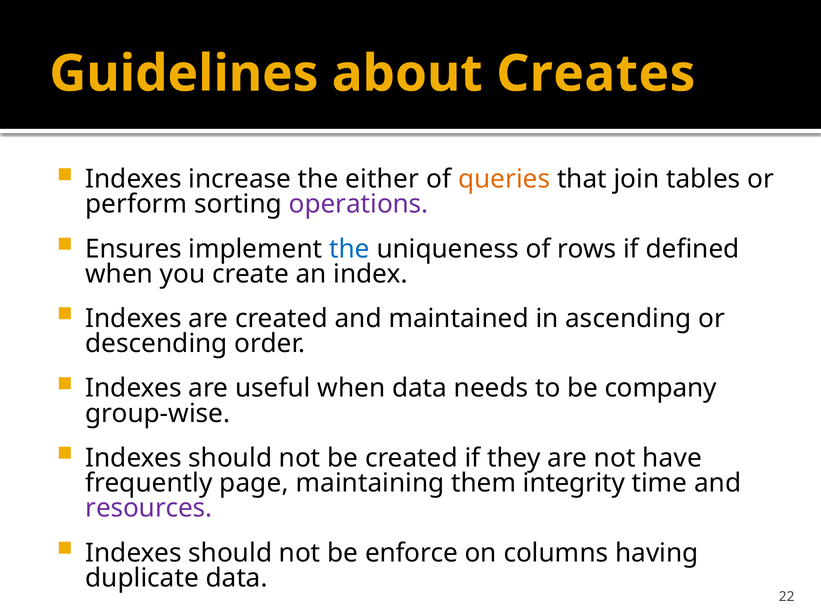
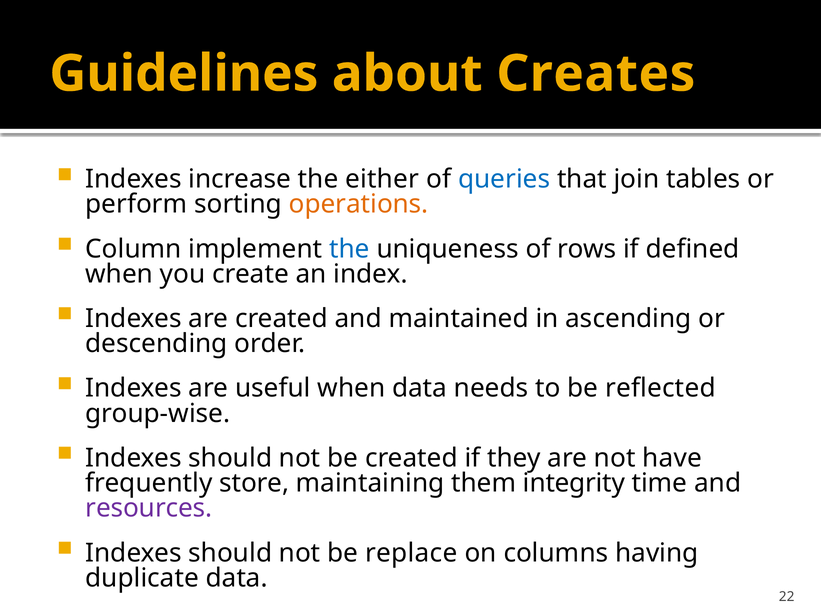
queries colour: orange -> blue
operations colour: purple -> orange
Ensures: Ensures -> Column
company: company -> reflected
page: page -> store
enforce: enforce -> replace
